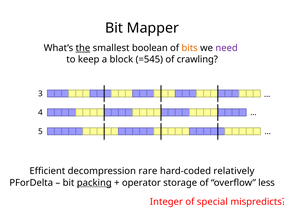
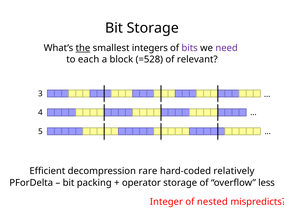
Bit Mapper: Mapper -> Storage
boolean: boolean -> integers
bits colour: orange -> purple
keep: keep -> each
=545: =545 -> =528
crawling: crawling -> relevant
packing underline: present -> none
special: special -> nested
